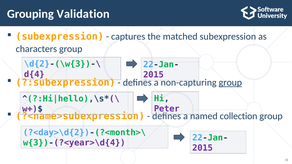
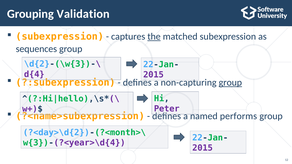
the underline: none -> present
characters: characters -> sequences
collection: collection -> performs
